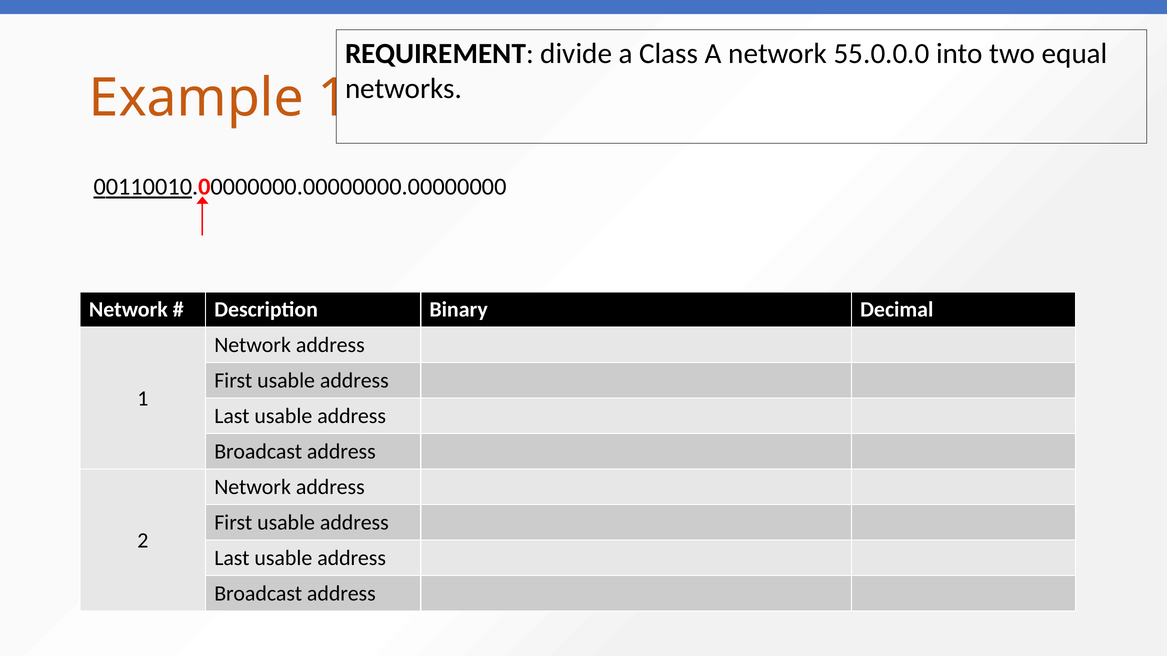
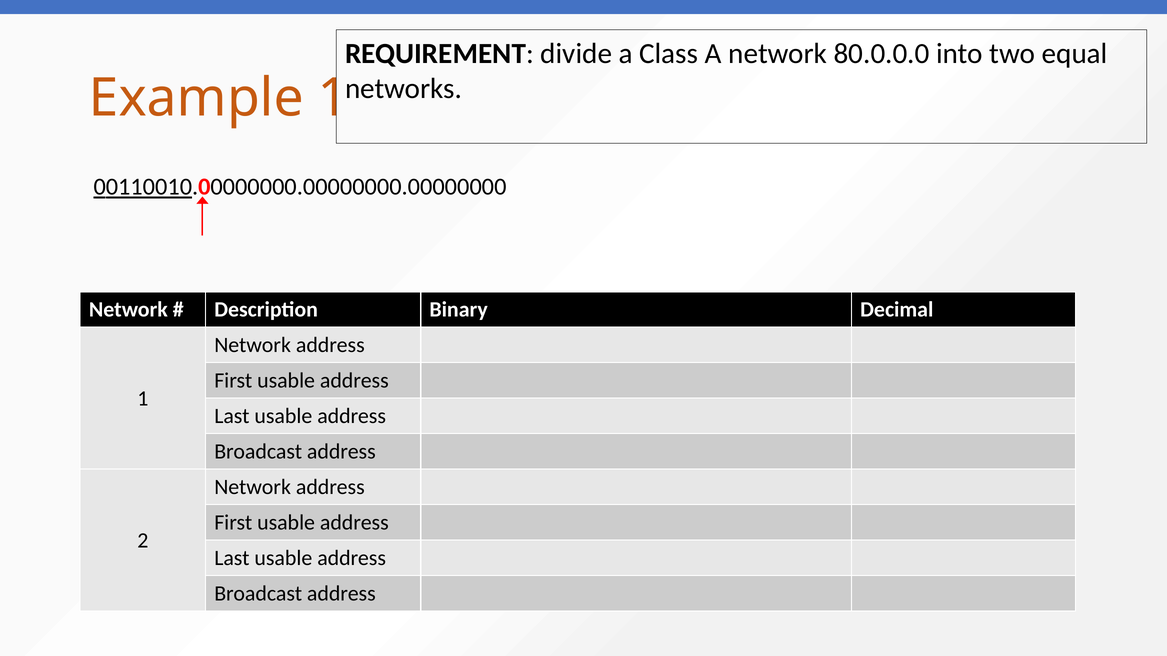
55.0.0.0: 55.0.0.0 -> 80.0.0.0
